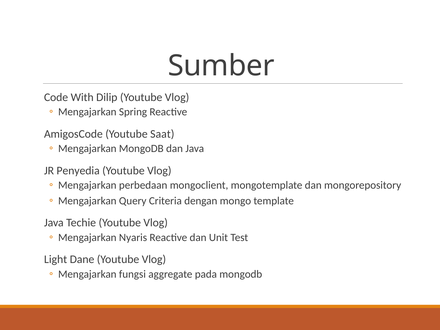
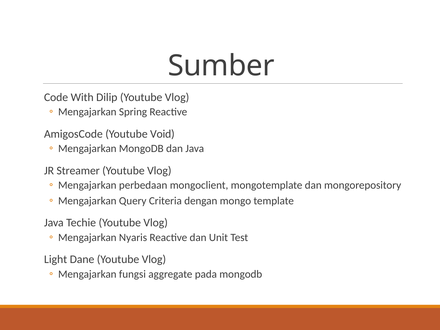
Saat: Saat -> Void
Penyedia: Penyedia -> Streamer
